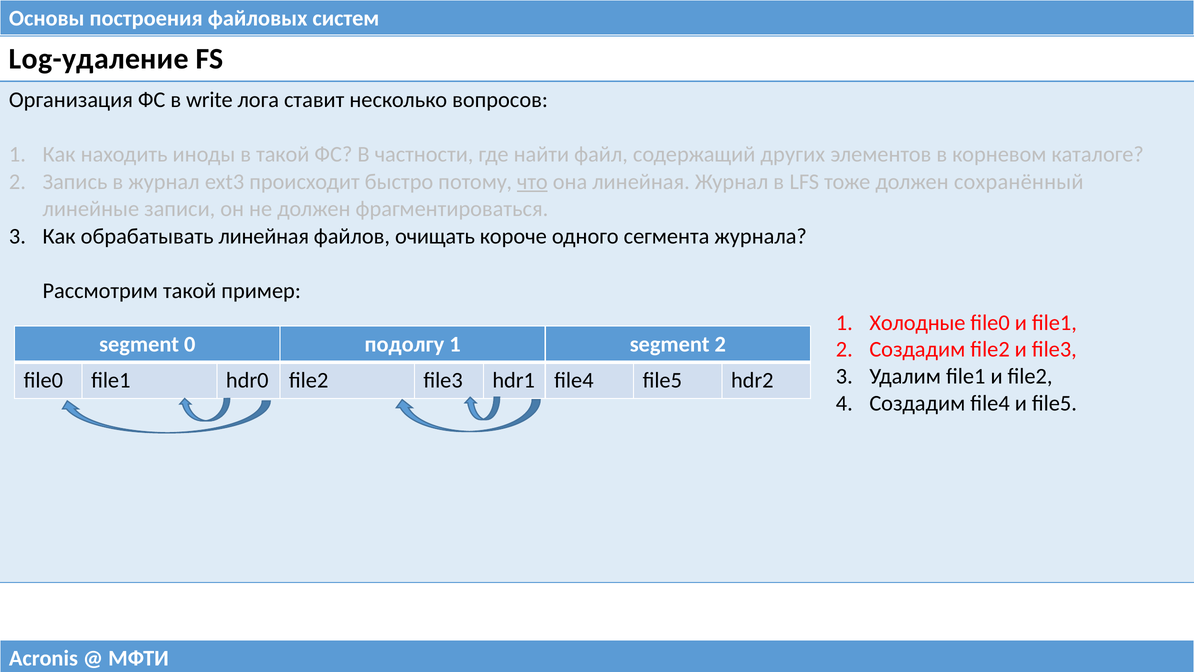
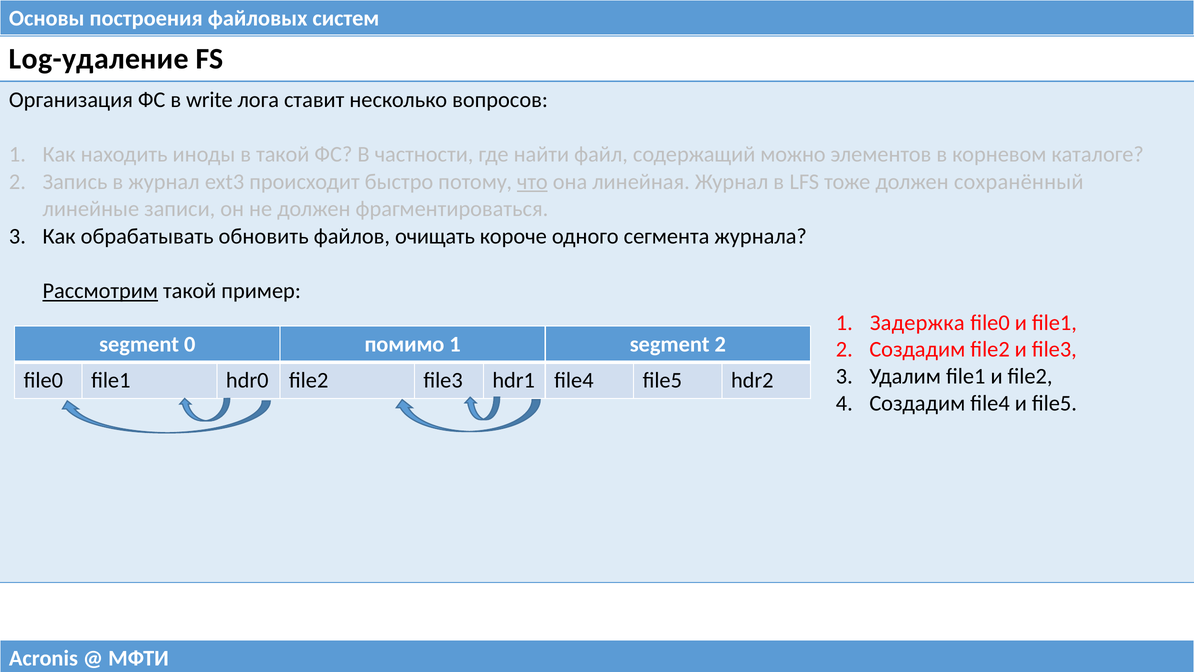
других: других -> можно
обрабатывать линейная: линейная -> обновить
Рассмотрим underline: none -> present
Холодные: Холодные -> Задержка
подолгу: подолгу -> помимо
